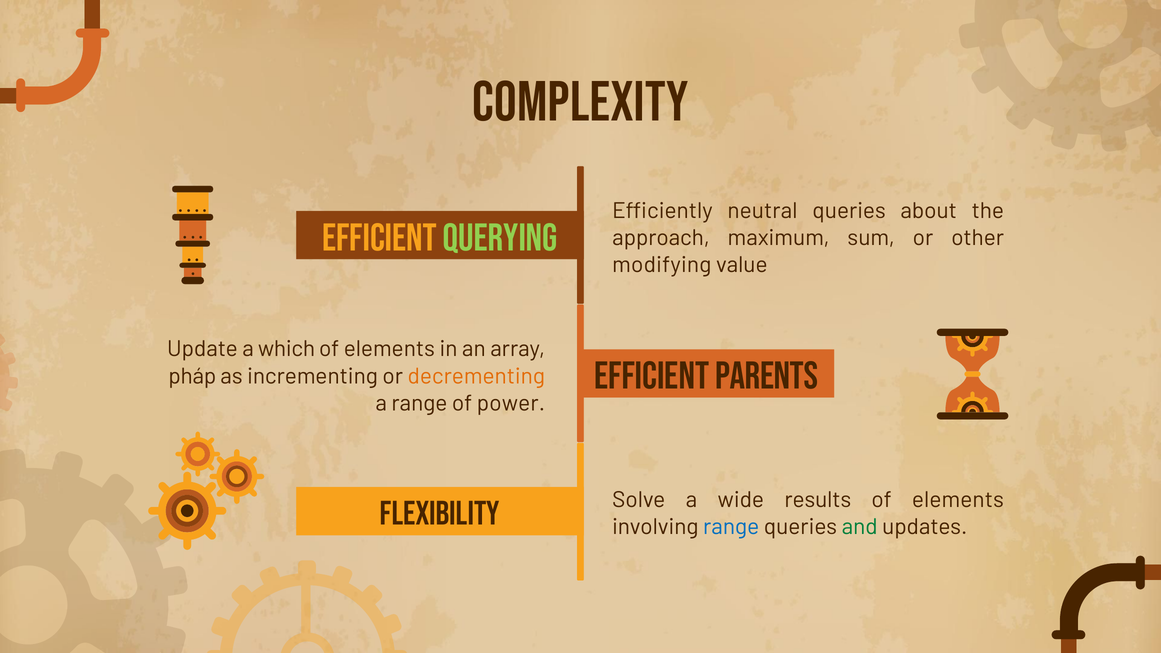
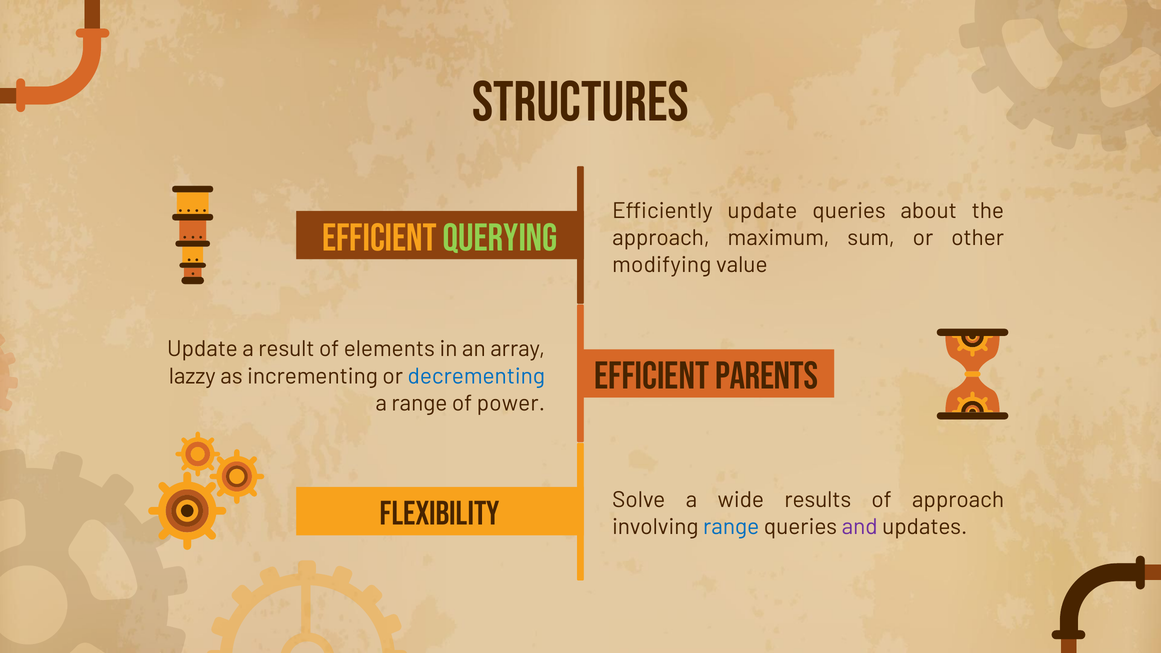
complexity: complexity -> structures
Efficiently neutral: neutral -> update
which: which -> result
pháp: pháp -> lazzy
decrementing colour: orange -> blue
elements at (958, 500): elements -> approach
and colour: green -> purple
